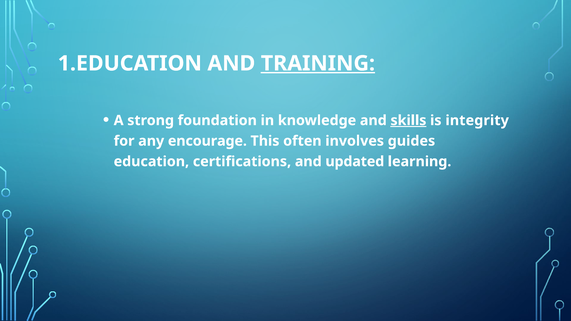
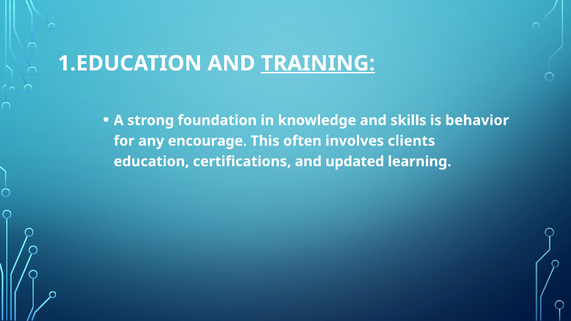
skills underline: present -> none
integrity: integrity -> behavior
guides: guides -> clients
